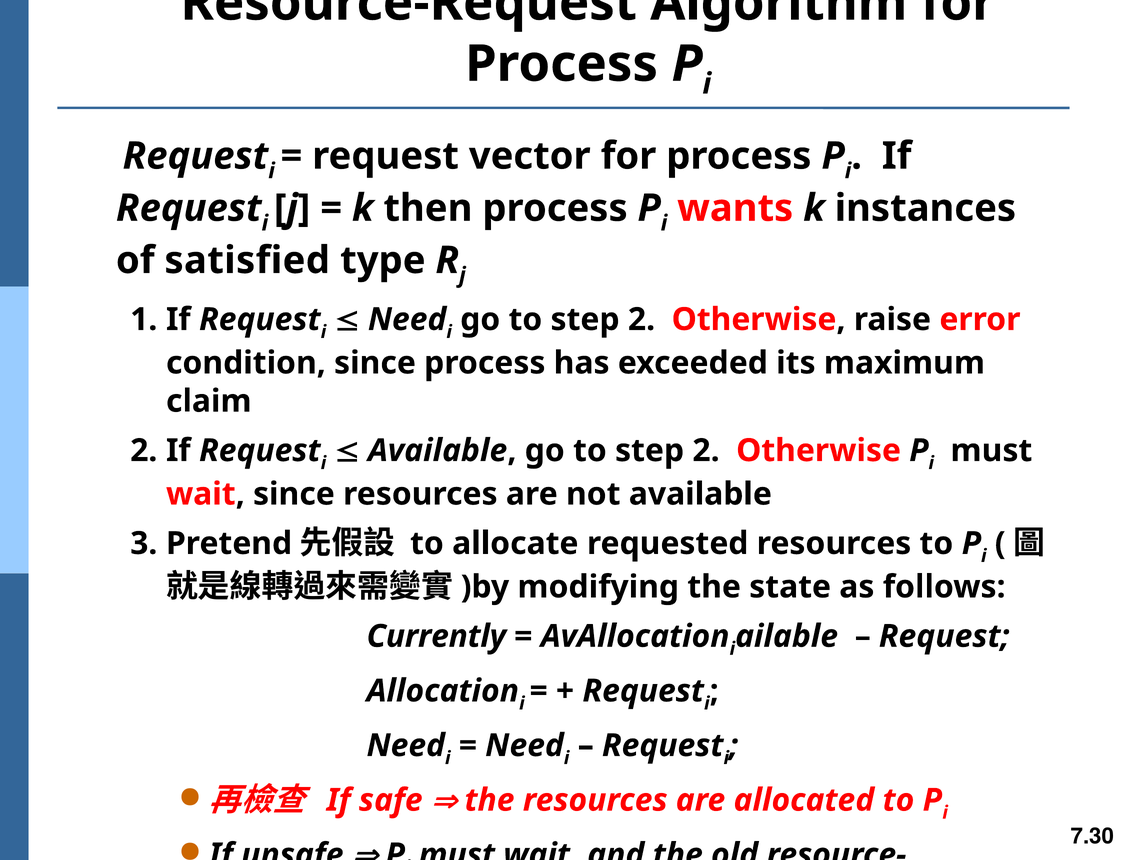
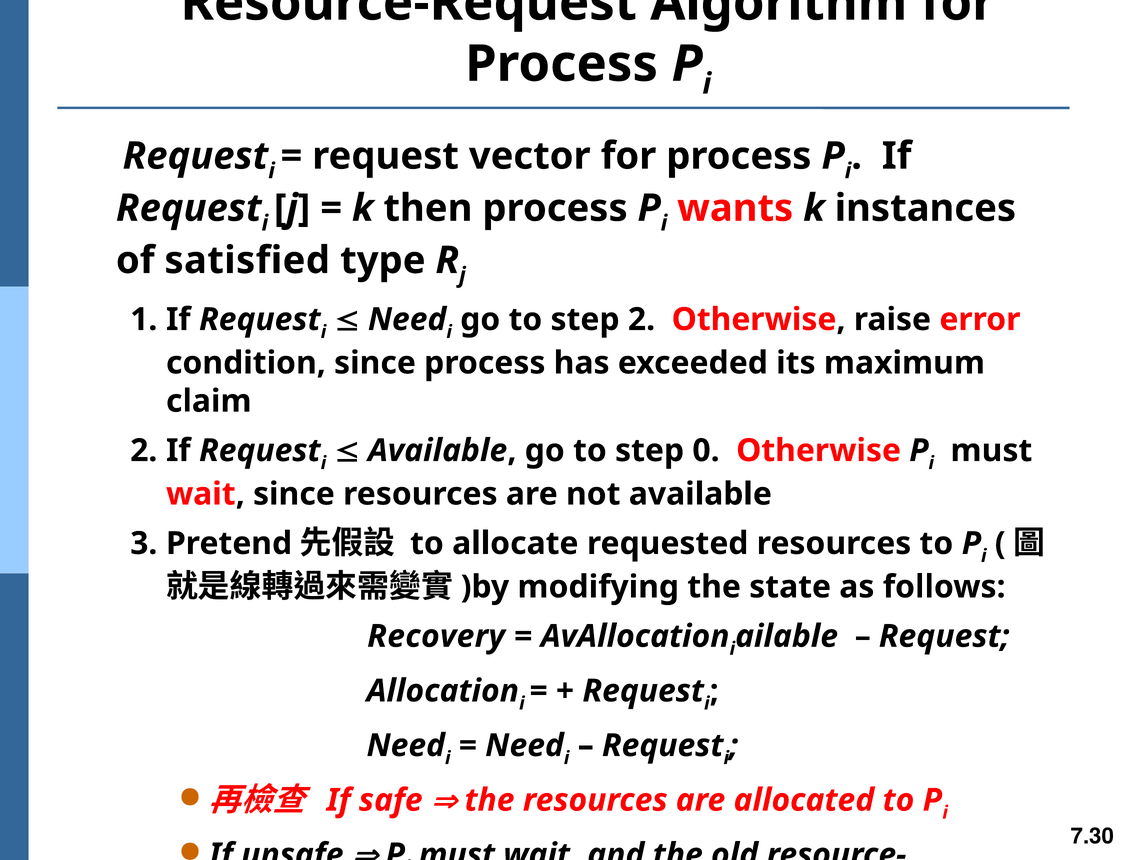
2 at (706, 450): 2 -> 0
Currently: Currently -> Recovery
